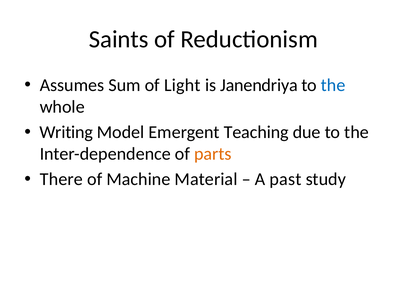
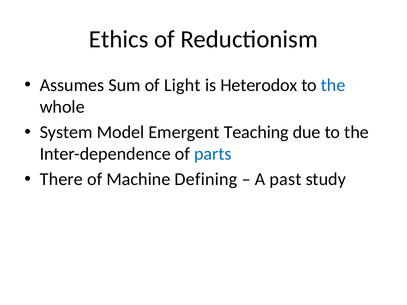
Saints: Saints -> Ethics
Janendriya: Janendriya -> Heterodox
Writing: Writing -> System
parts colour: orange -> blue
Material: Material -> Defining
